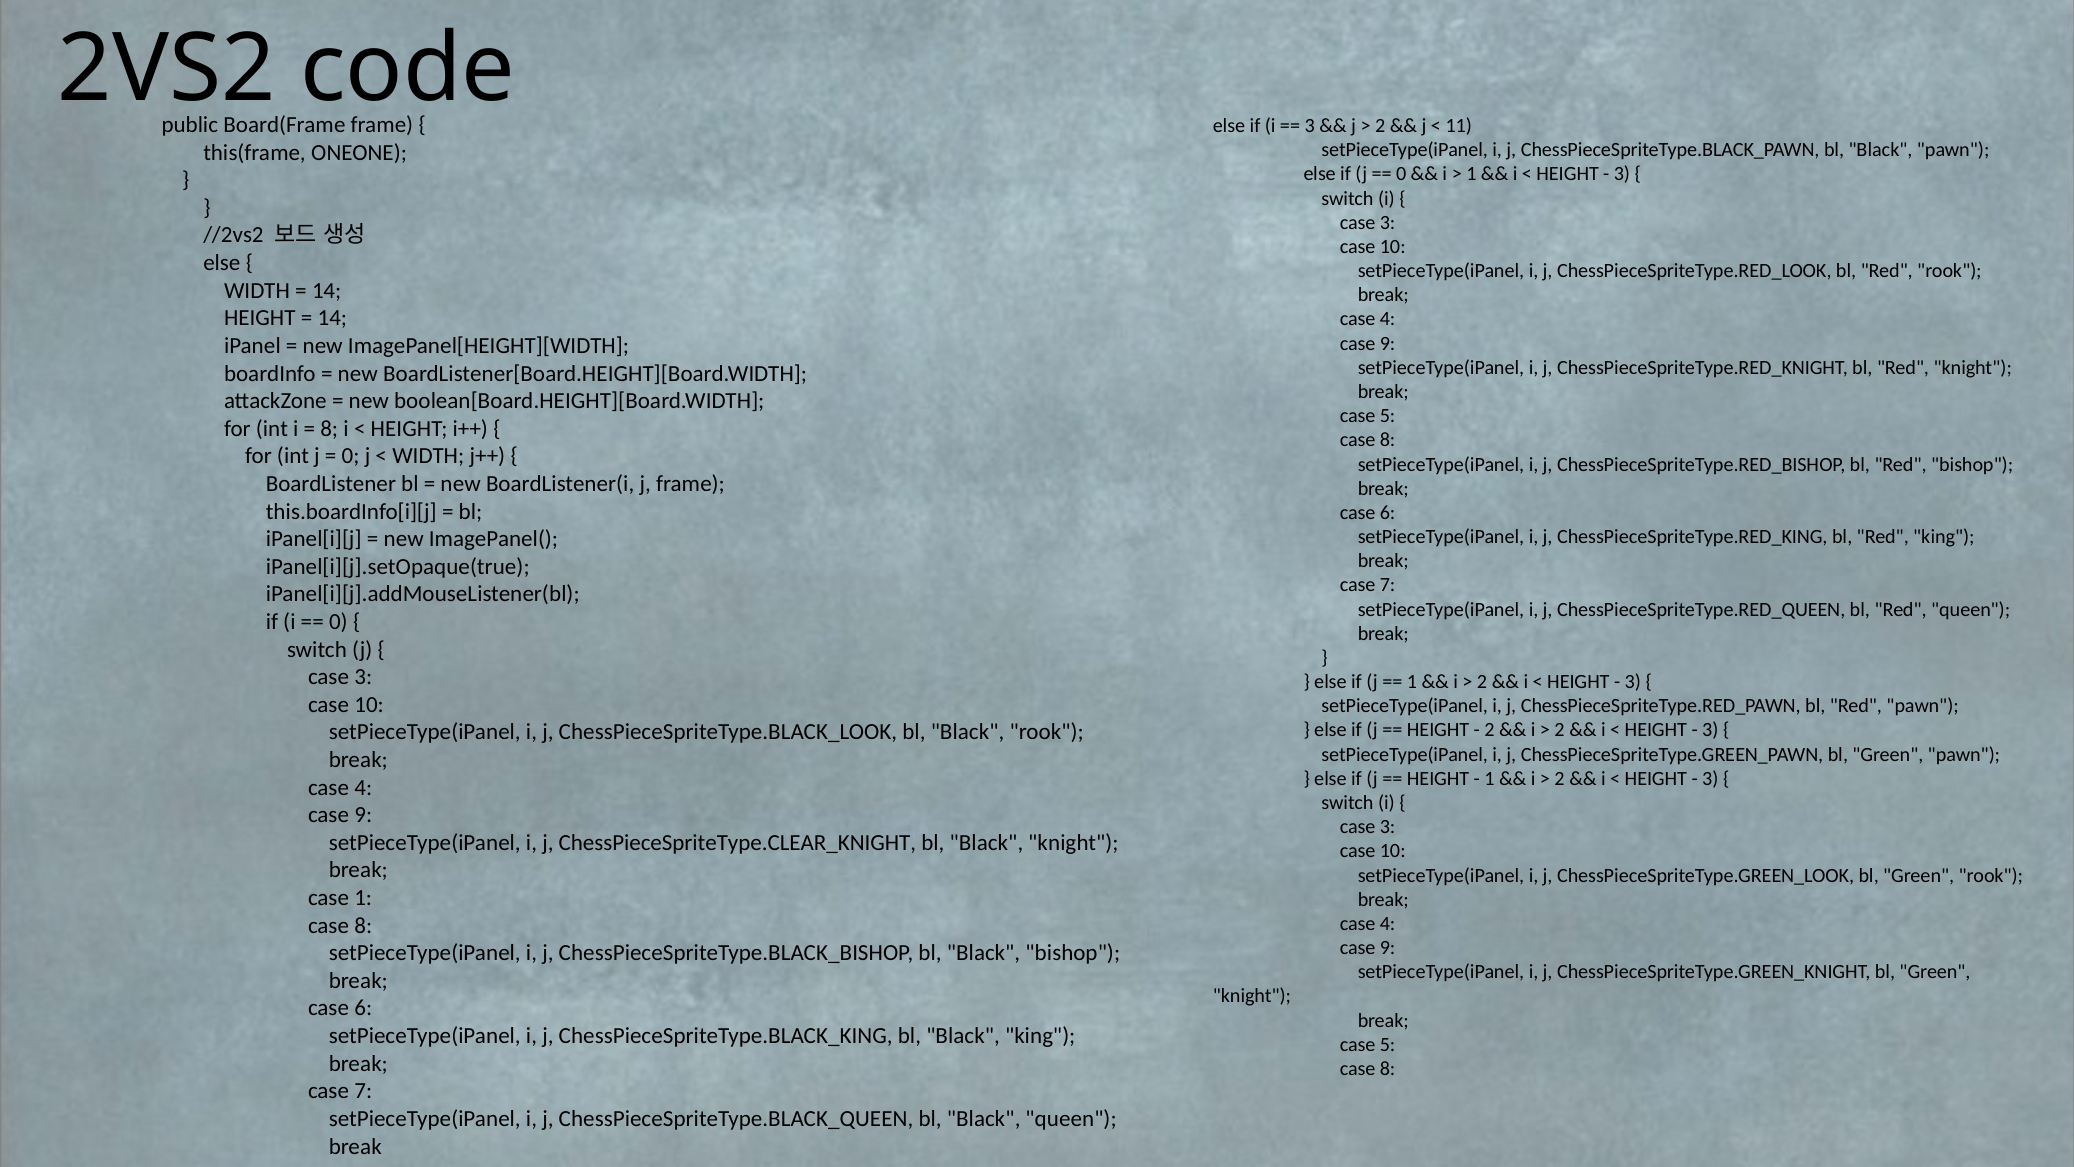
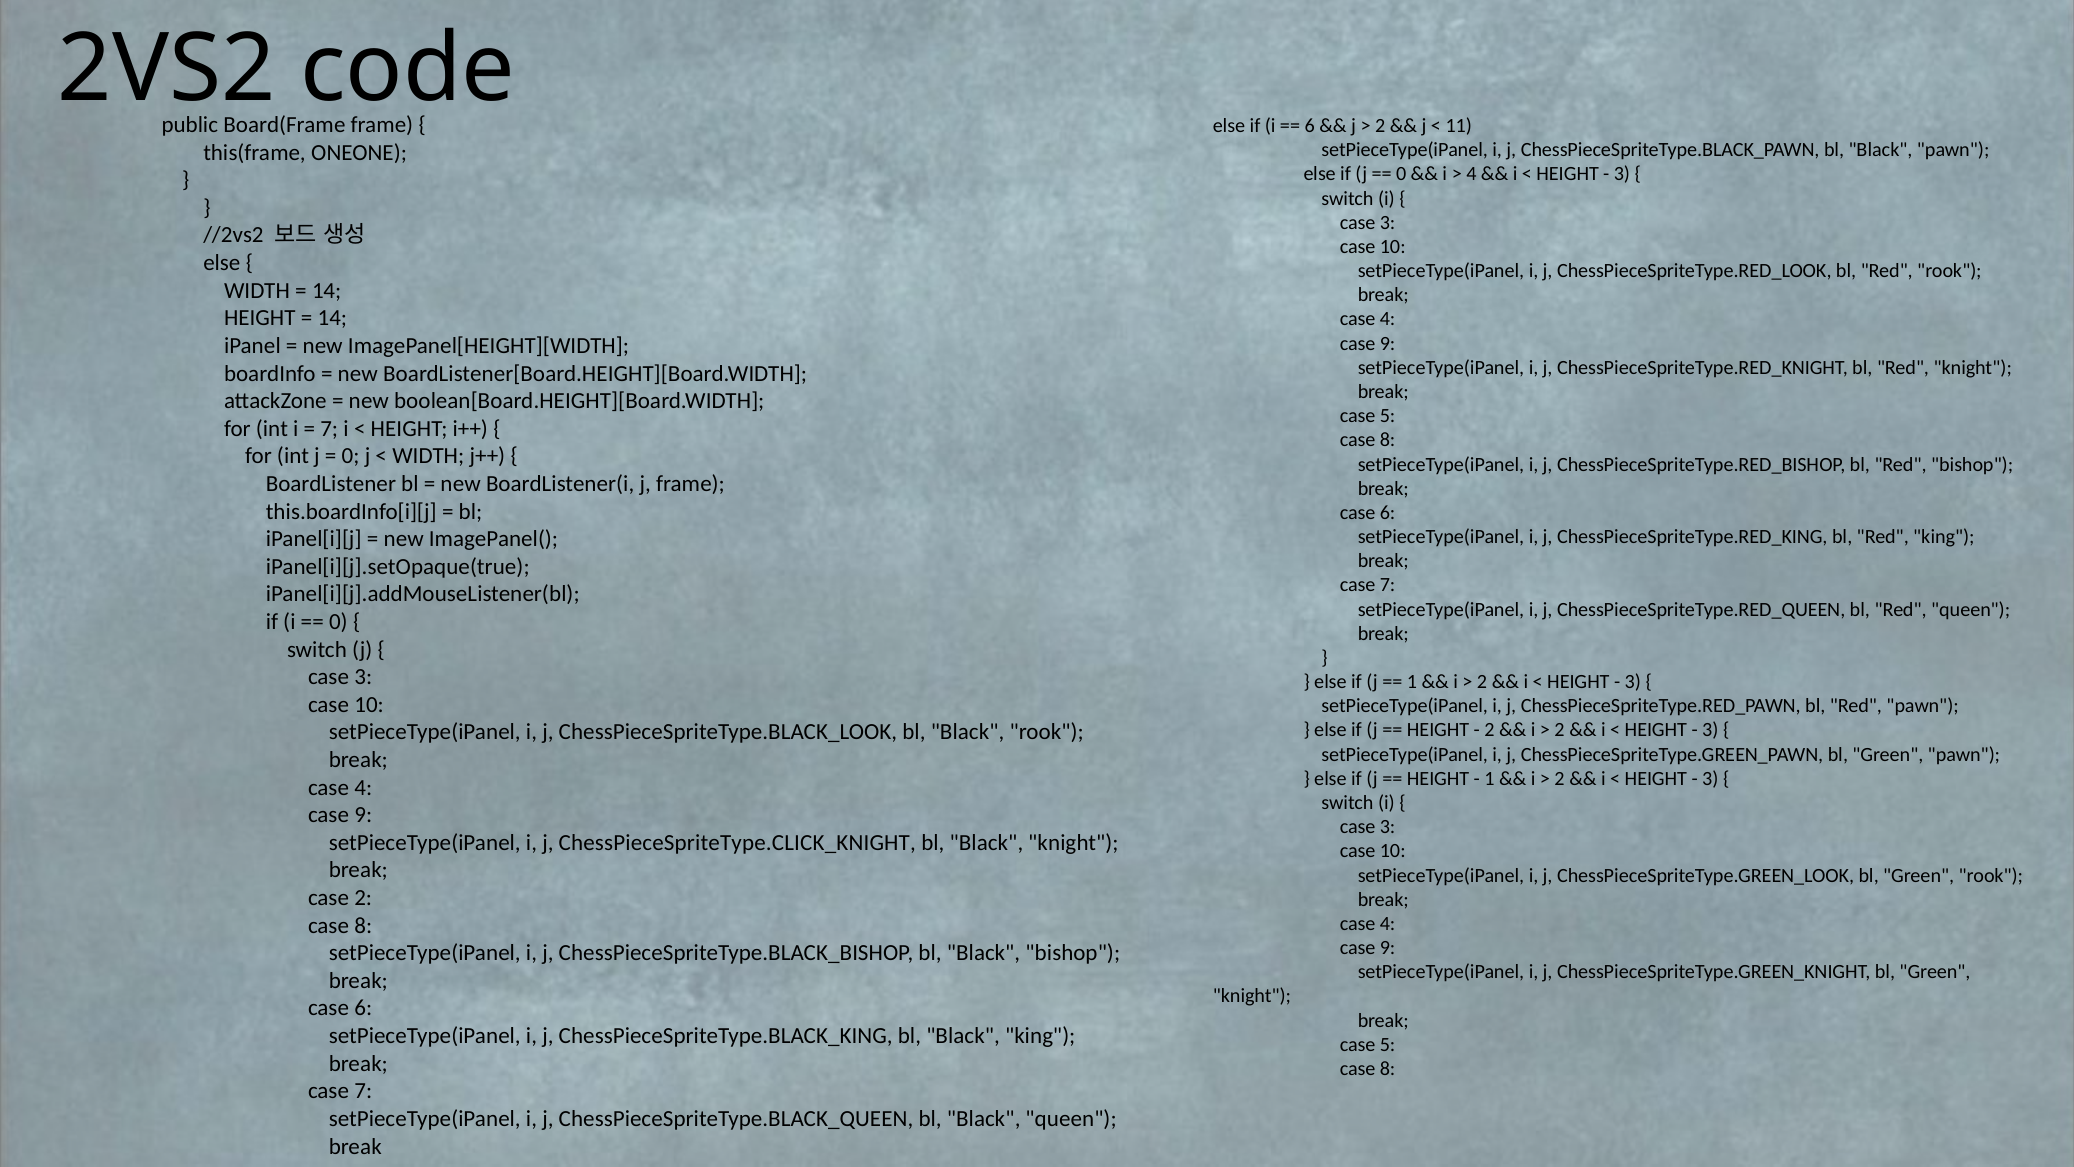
3 at (1310, 126): 3 -> 6
1 at (1471, 174): 1 -> 4
8 at (329, 429): 8 -> 7
ChessPieceSpriteType.CLEAR_KNIGHT: ChessPieceSpriteType.CLEAR_KNIGHT -> ChessPieceSpriteType.CLICK_KNIGHT
case 1: 1 -> 2
